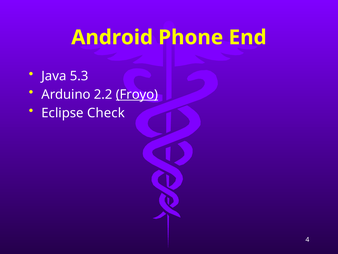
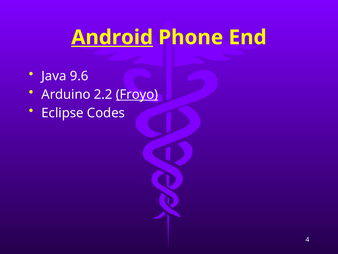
Android underline: none -> present
5.3: 5.3 -> 9.6
Check: Check -> Codes
